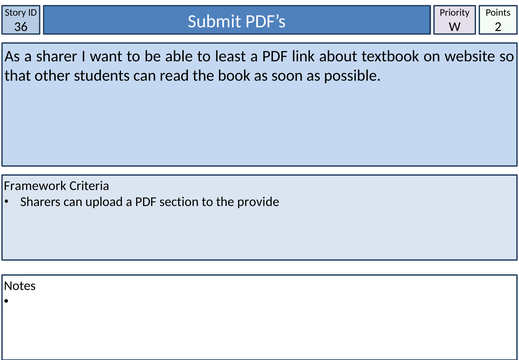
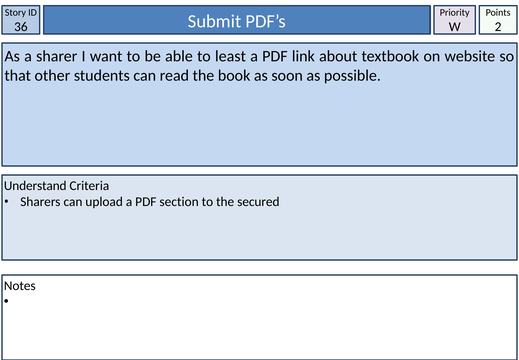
Framework: Framework -> Understand
provide: provide -> secured
